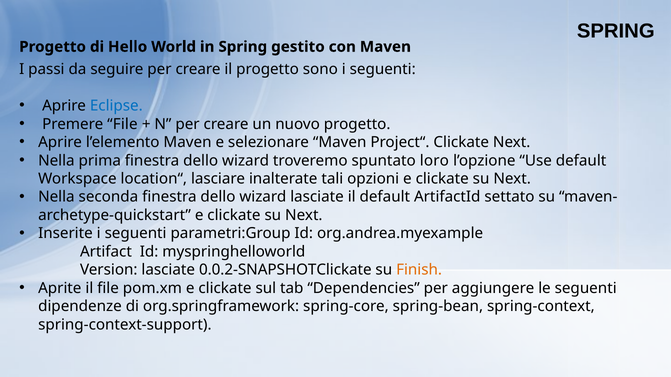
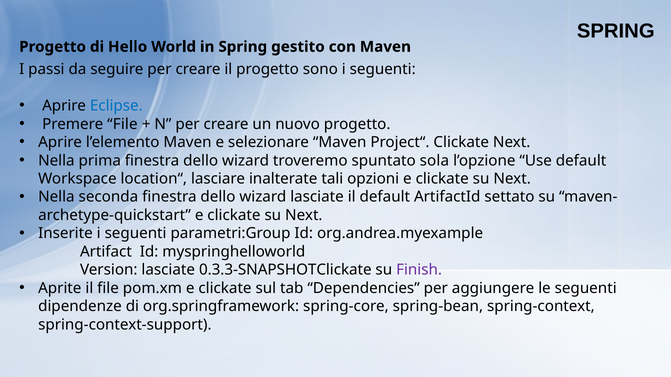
loro: loro -> sola
0.0.2-SNAPSHOTClickate: 0.0.2-SNAPSHOTClickate -> 0.3.3-SNAPSHOTClickate
Finish colour: orange -> purple
